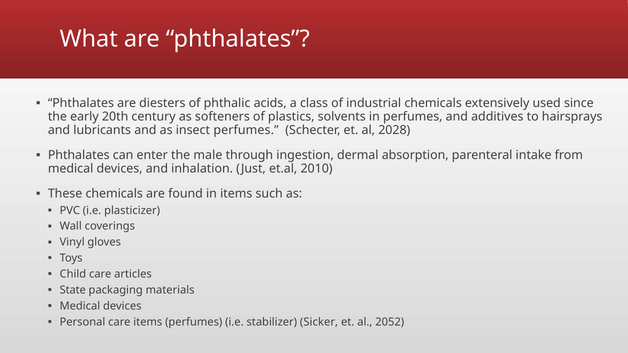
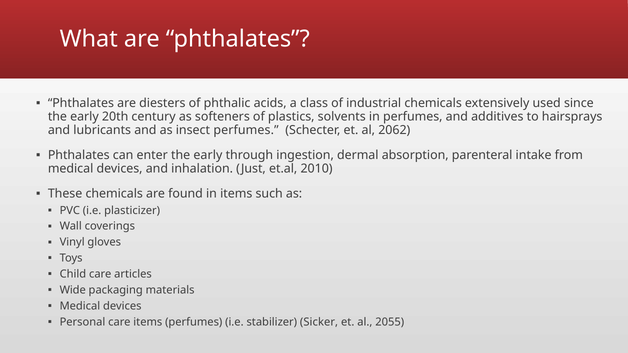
2028: 2028 -> 2062
enter the male: male -> early
State: State -> Wide
2052: 2052 -> 2055
